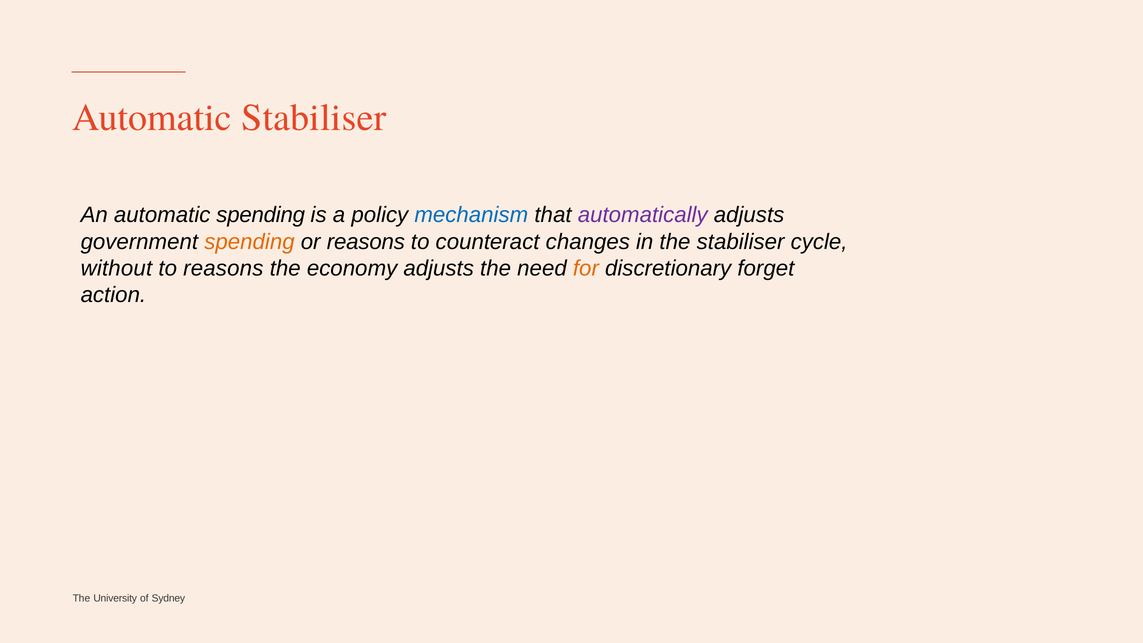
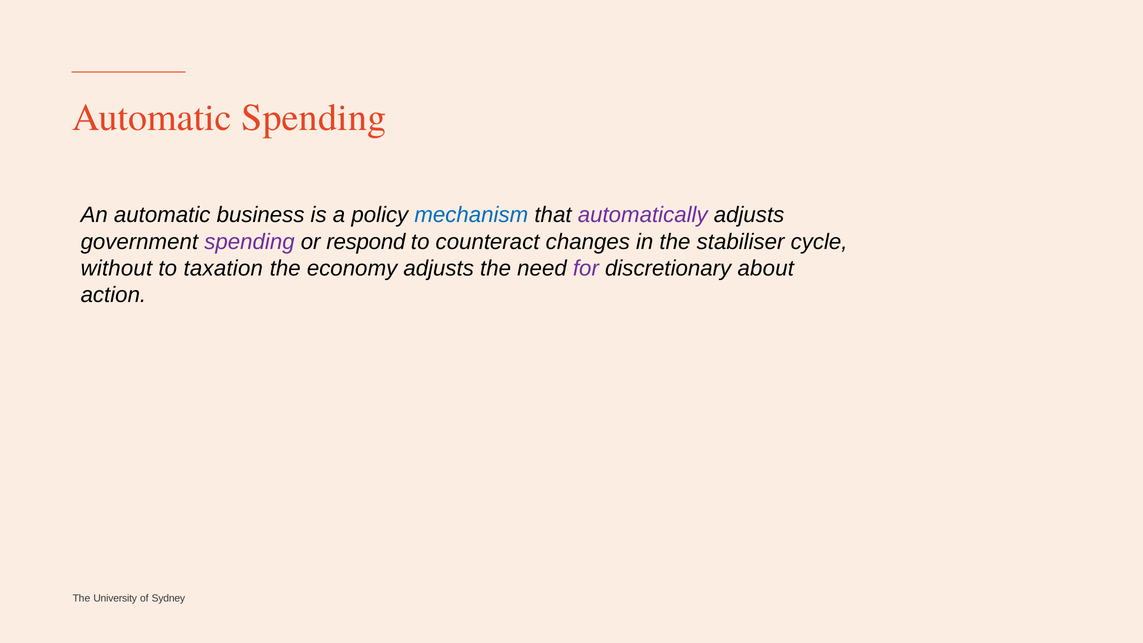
Automatic Stabiliser: Stabiliser -> Spending
automatic spending: spending -> business
spending at (249, 242) colour: orange -> purple
or reasons: reasons -> respond
to reasons: reasons -> taxation
for colour: orange -> purple
forget: forget -> about
